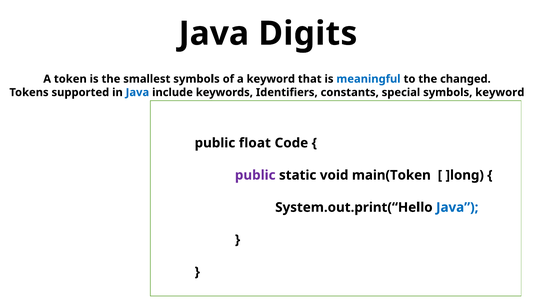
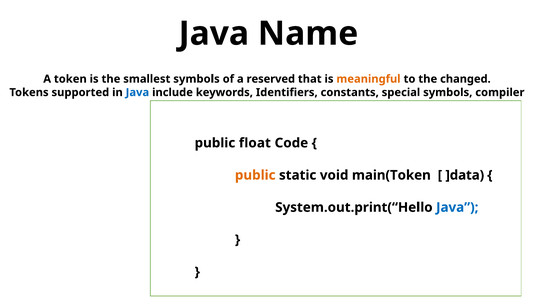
Digits: Digits -> Name
a keyword: keyword -> reserved
meaningful colour: blue -> orange
keyword at (500, 92): keyword -> compiler
public at (255, 175) colour: purple -> orange
]long: ]long -> ]data
